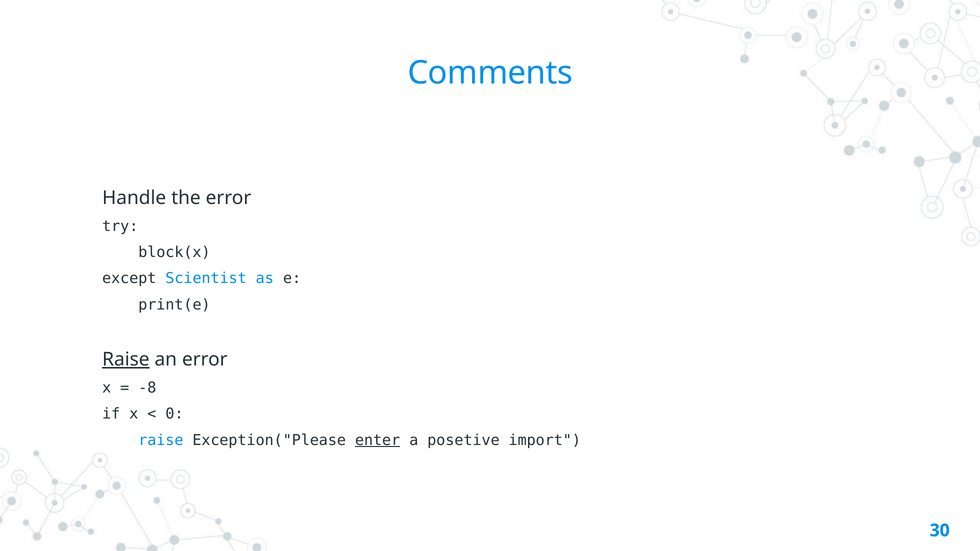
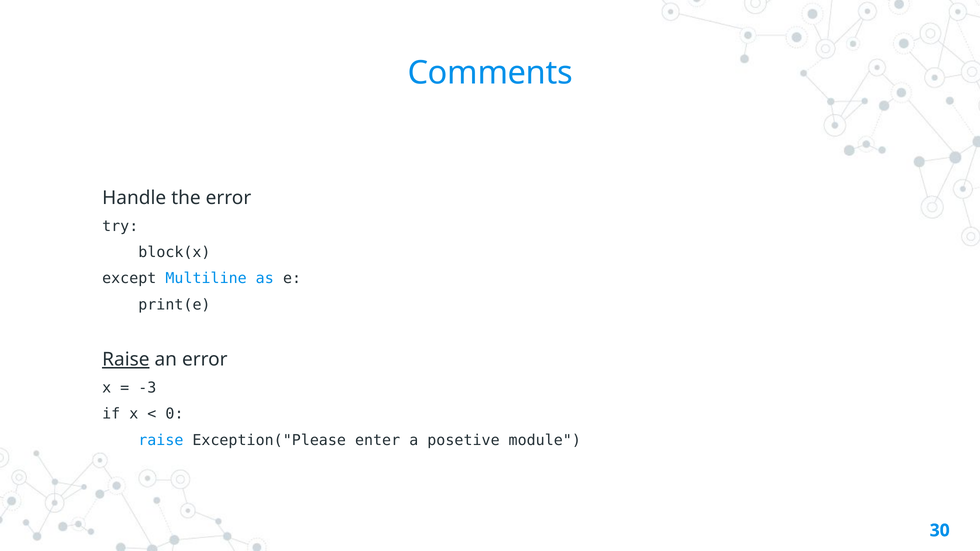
Scientist: Scientist -> Multiline
-8: -8 -> -3
enter underline: present -> none
import: import -> module
